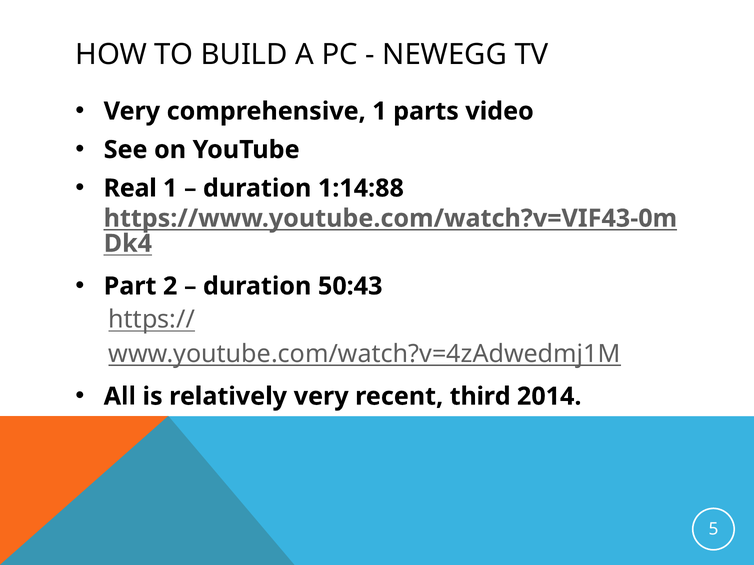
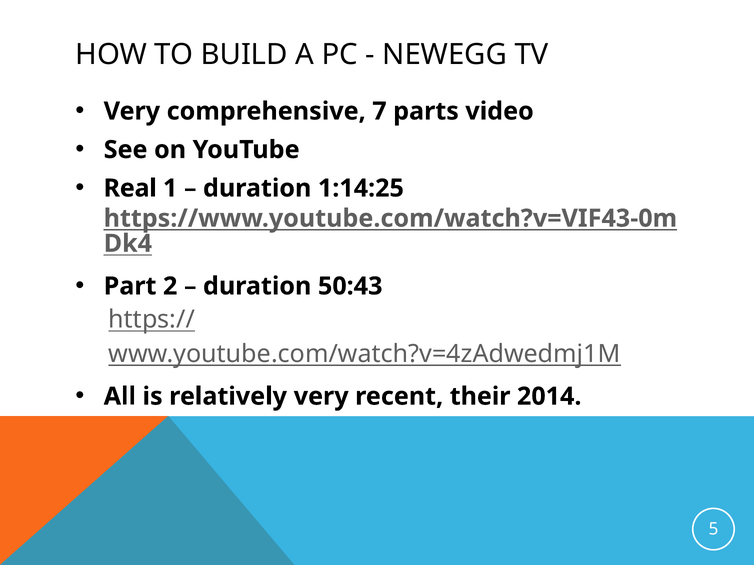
comprehensive 1: 1 -> 7
1:14:88: 1:14:88 -> 1:14:25
third: third -> their
